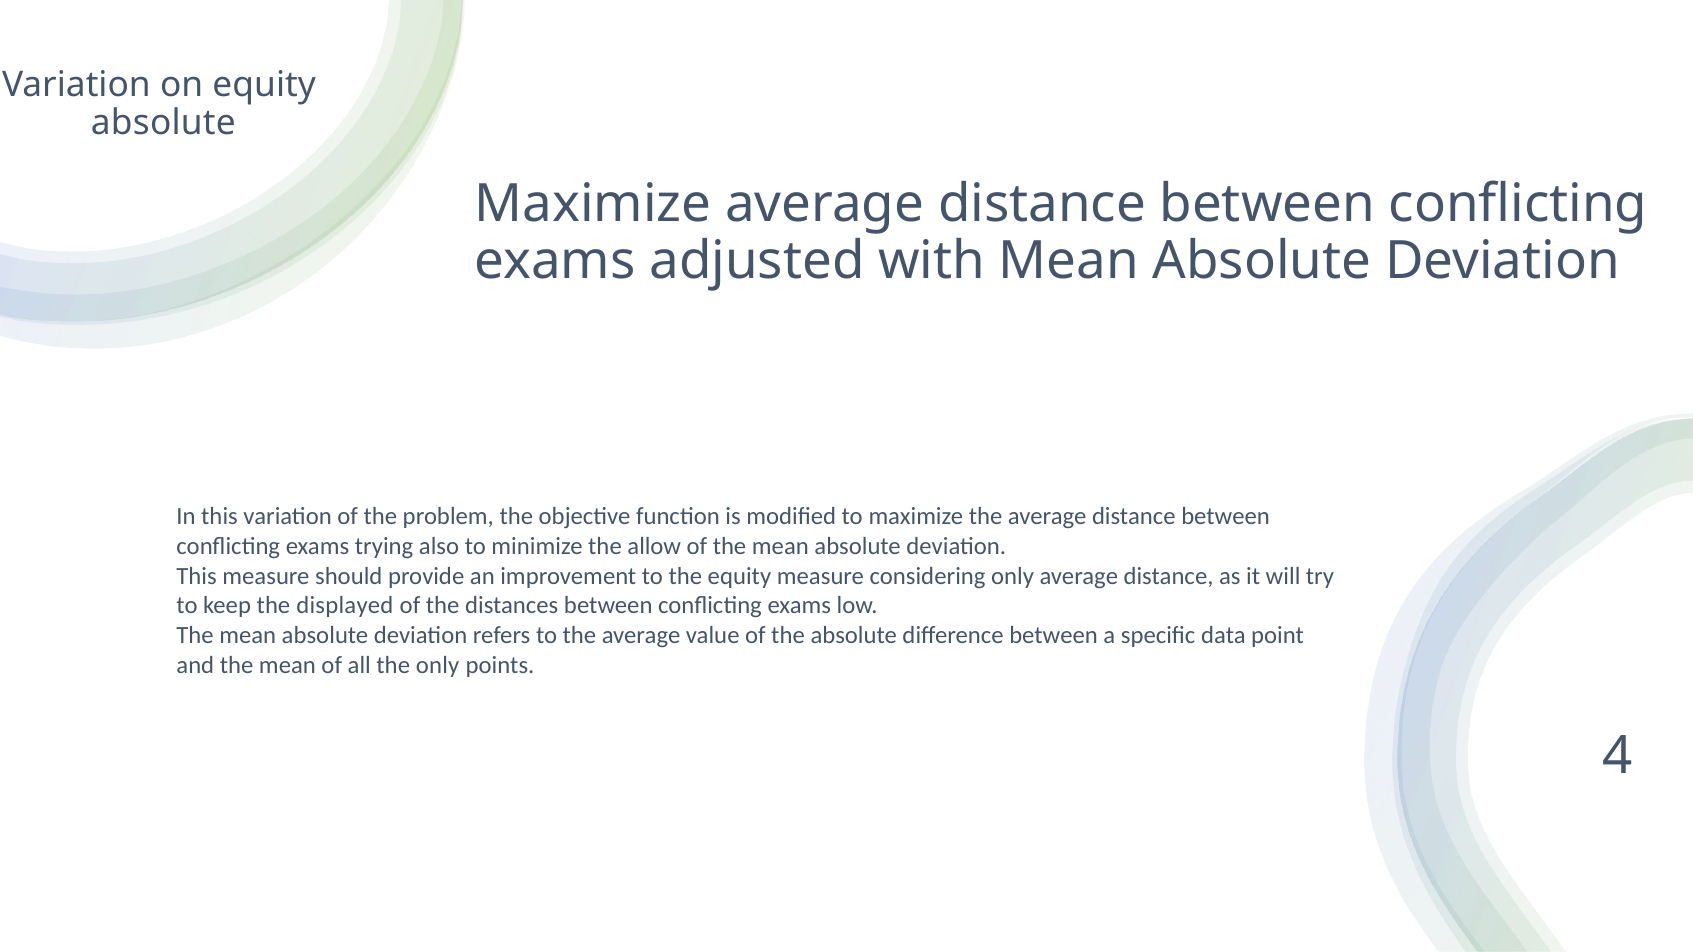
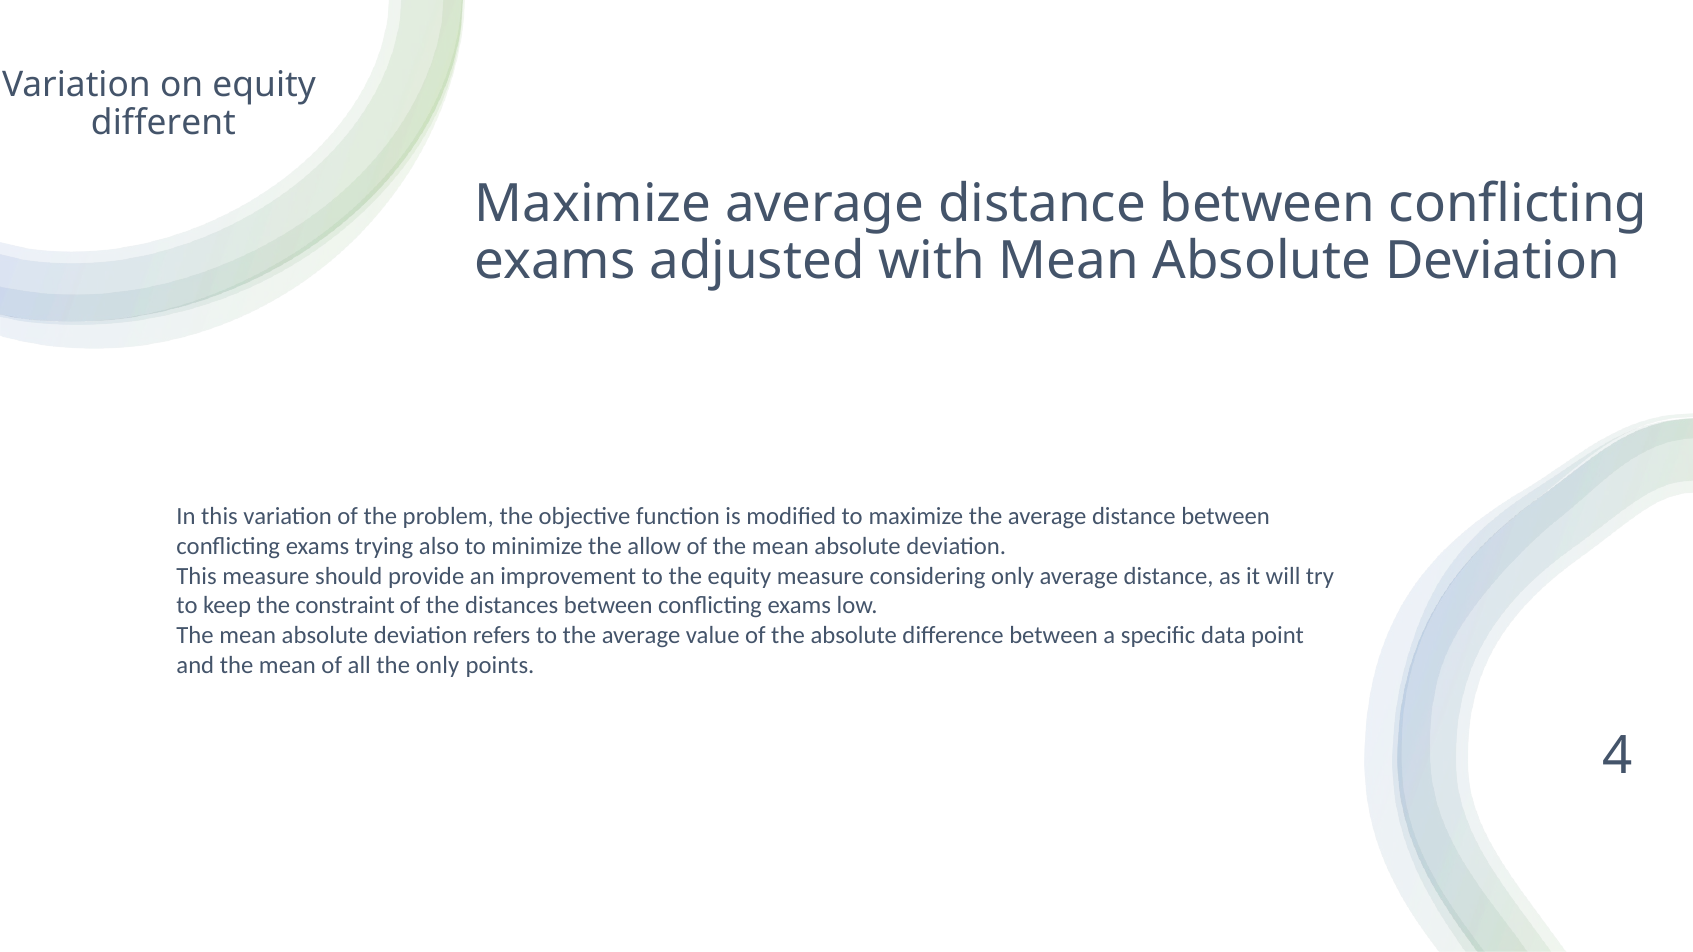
absolute at (163, 123): absolute -> different
displayed: displayed -> constraint
